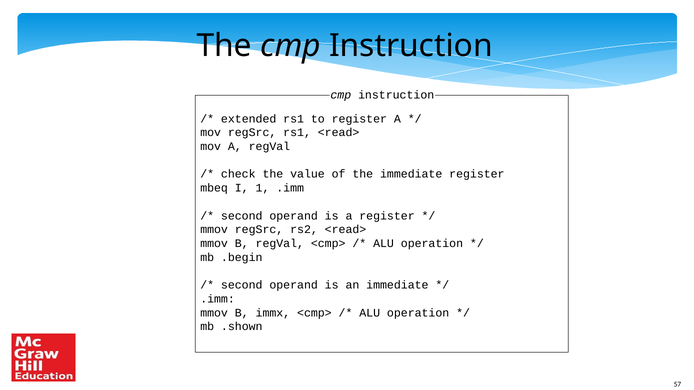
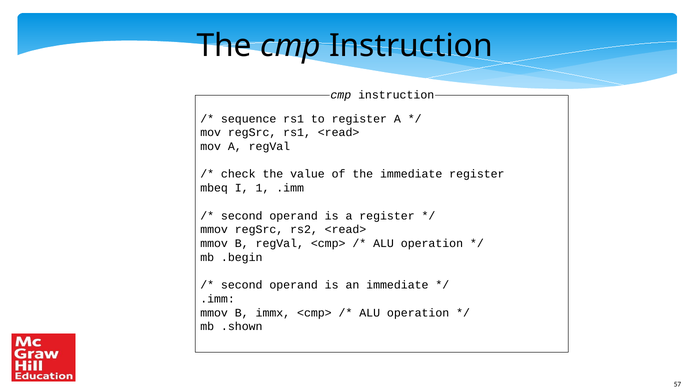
extended: extended -> sequence
